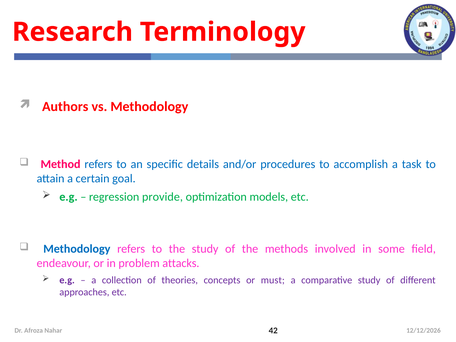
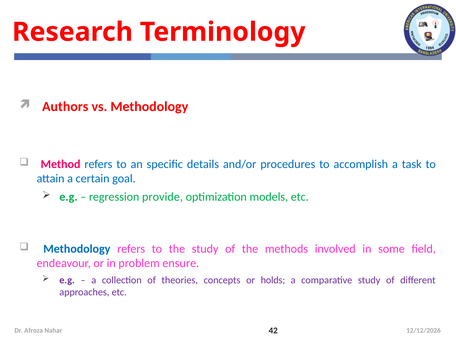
attacks: attacks -> ensure
must: must -> holds
